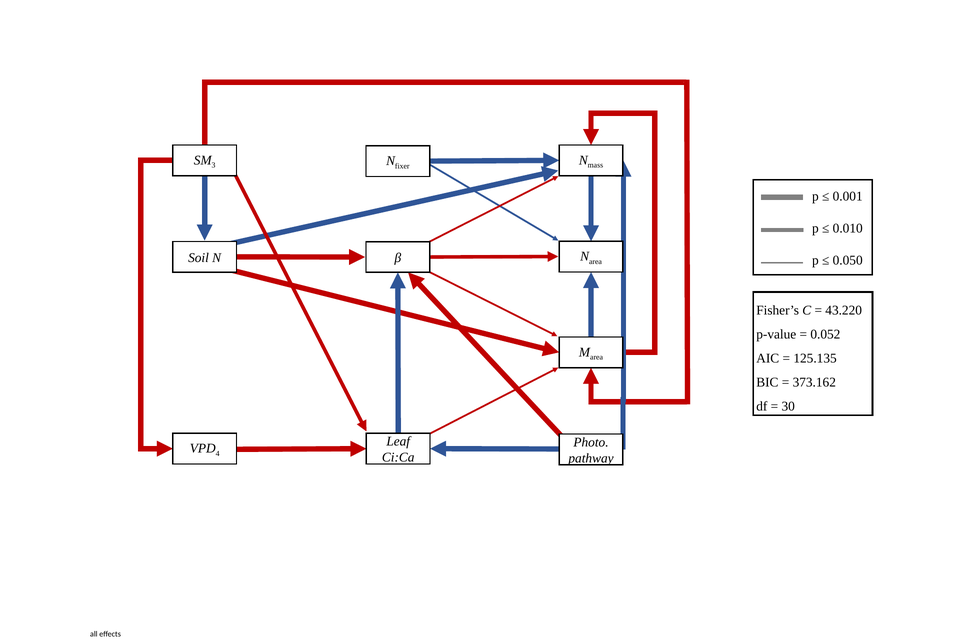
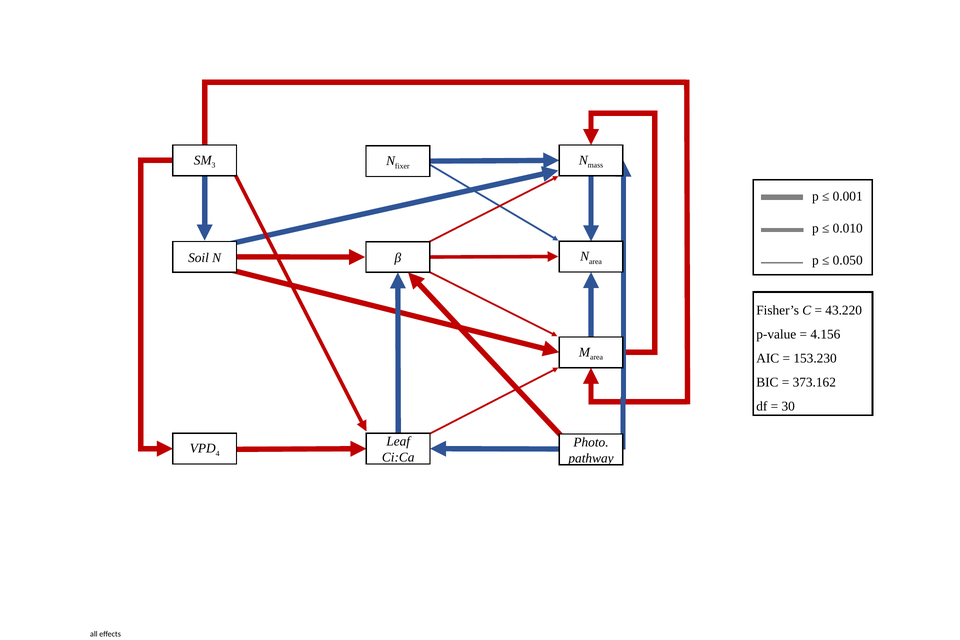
0.052: 0.052 -> 4.156
125.135: 125.135 -> 153.230
